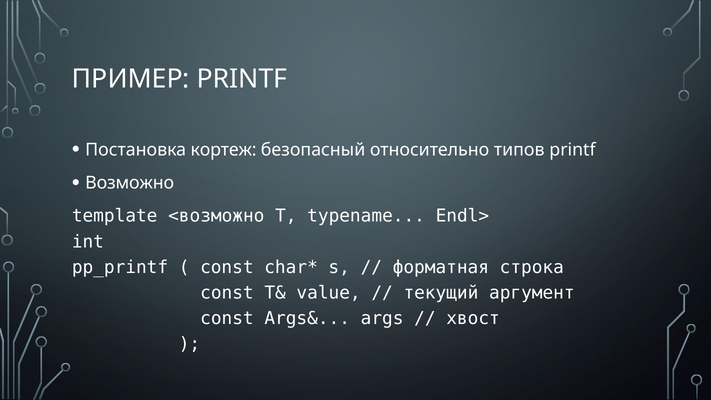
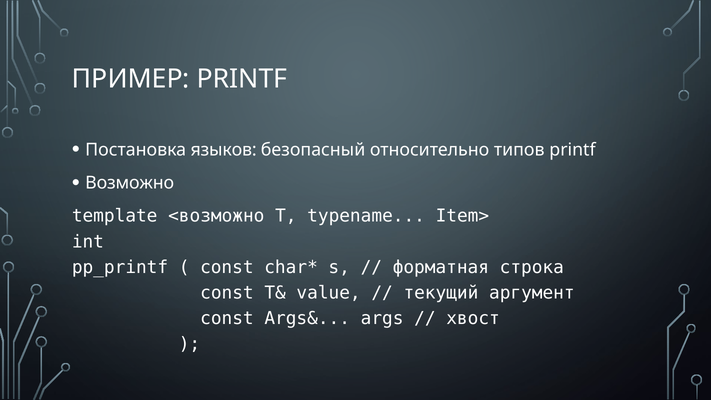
кортеж: кортеж -> языков
Endl>: Endl> -> Item>
